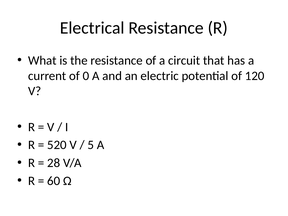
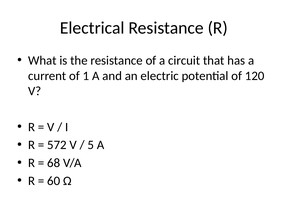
0: 0 -> 1
520: 520 -> 572
28: 28 -> 68
